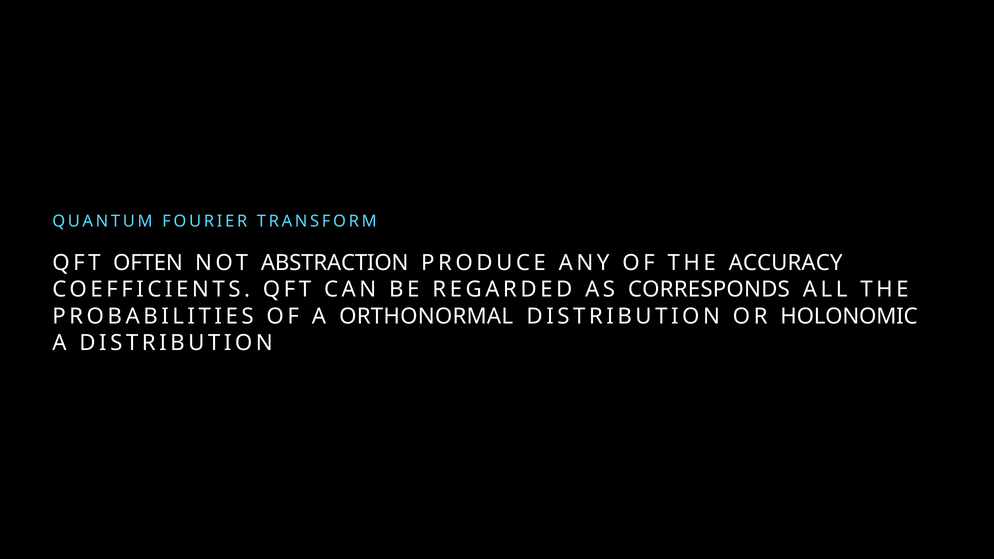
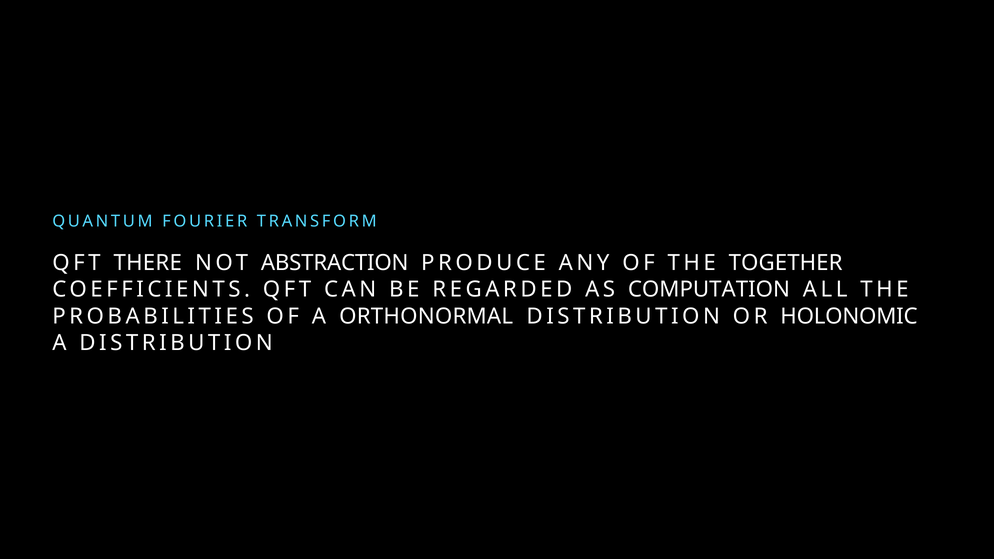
OFTEN: OFTEN -> THERE
ACCURACY: ACCURACY -> TOGETHER
CORRESPONDS: CORRESPONDS -> COMPUTATION
